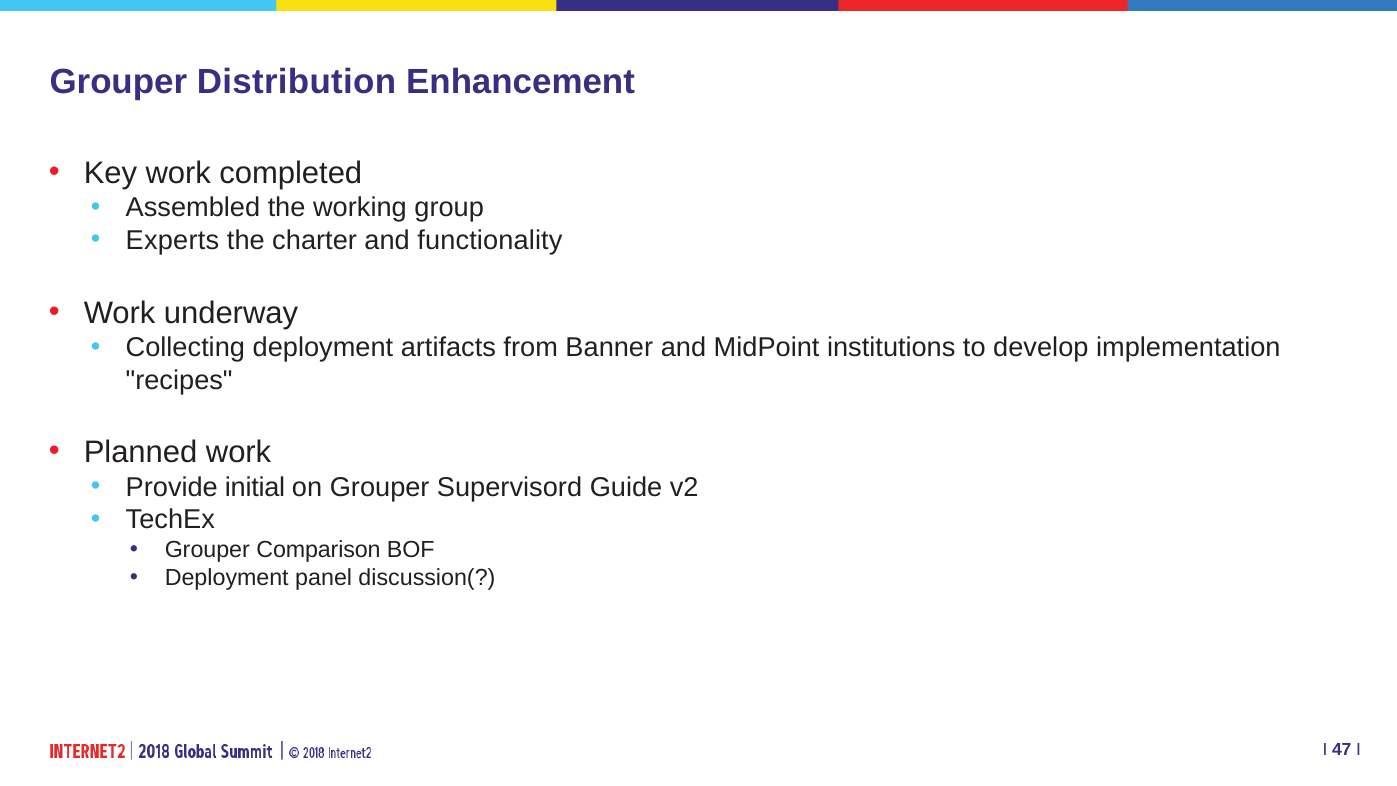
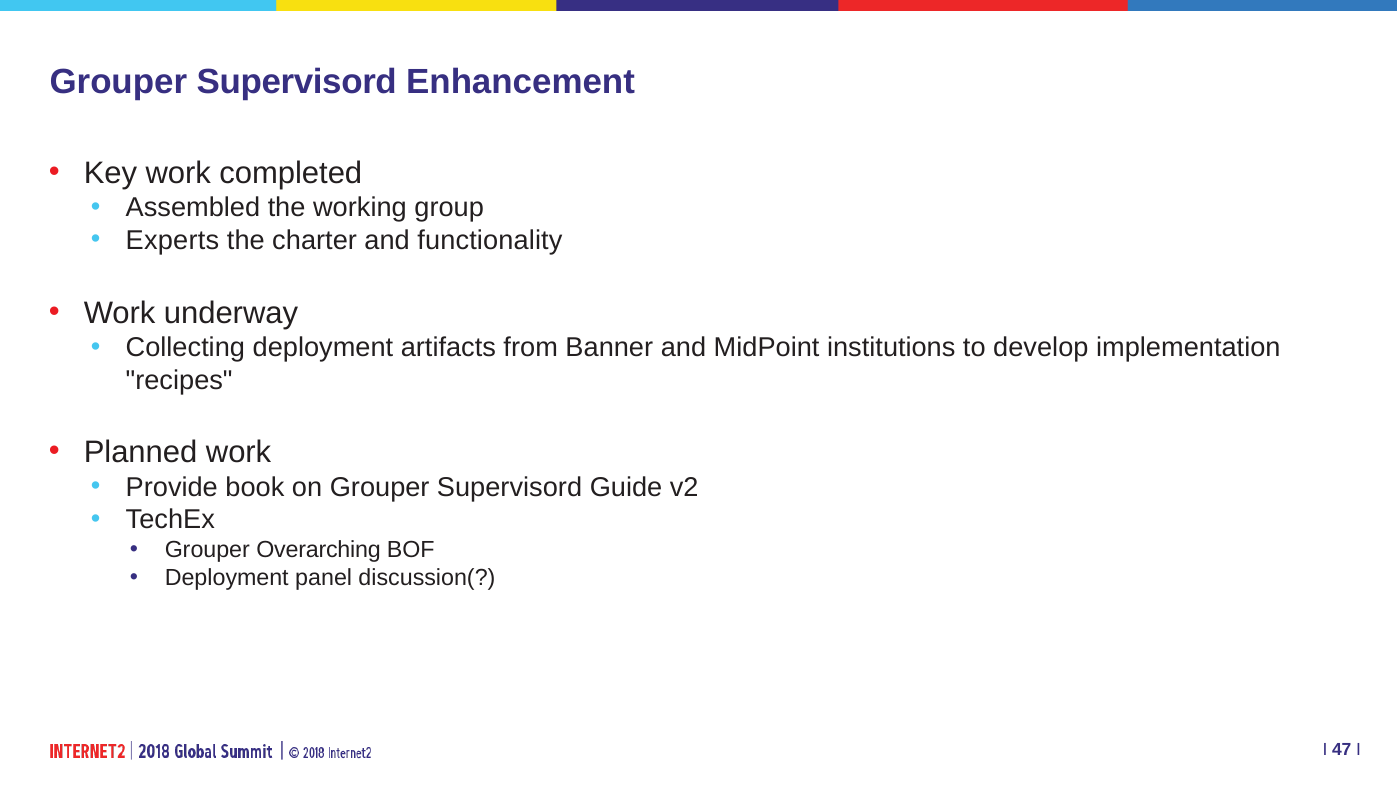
Distribution at (296, 82): Distribution -> Supervisord
initial: initial -> book
Comparison: Comparison -> Overarching
